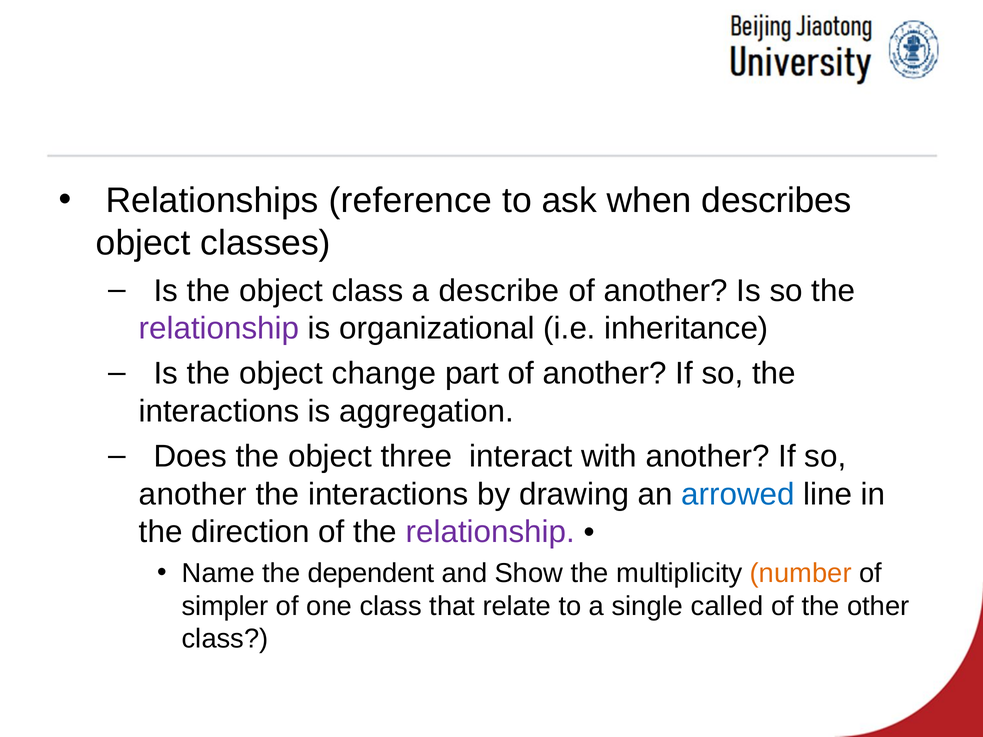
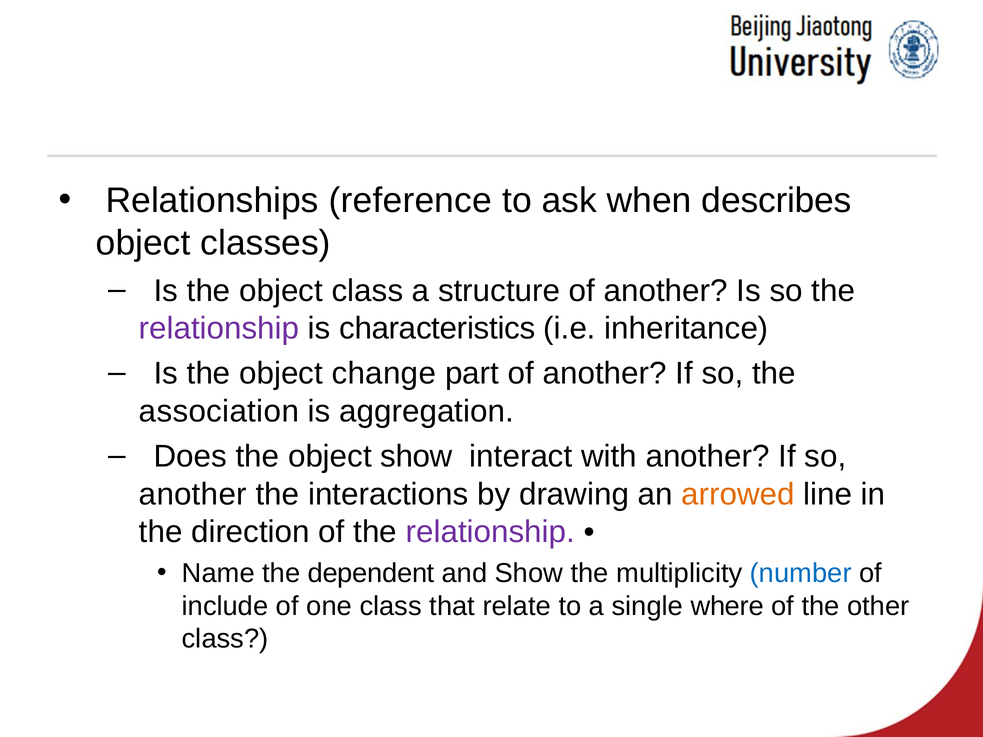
describe: describe -> structure
organizational: organizational -> characteristics
interactions at (219, 411): interactions -> association
object three: three -> show
arrowed colour: blue -> orange
number colour: orange -> blue
simpler: simpler -> include
called: called -> where
